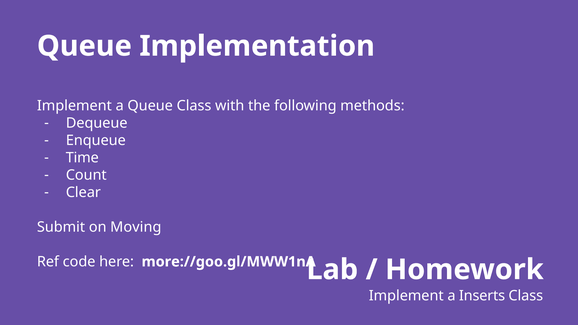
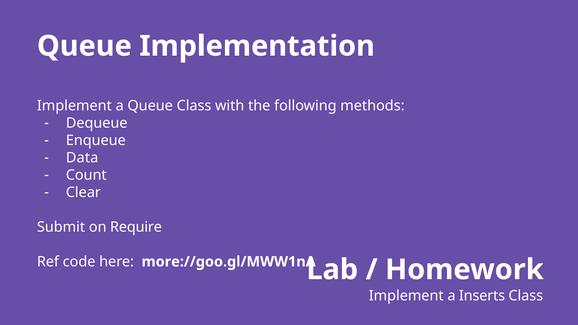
Time: Time -> Data
Moving: Moving -> Require
